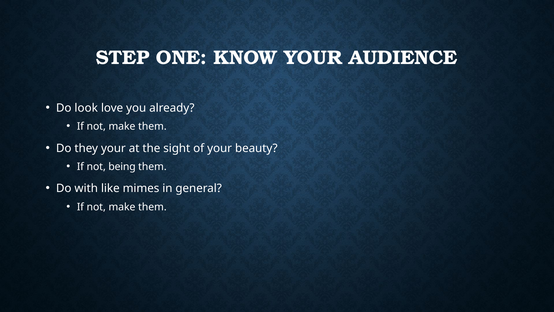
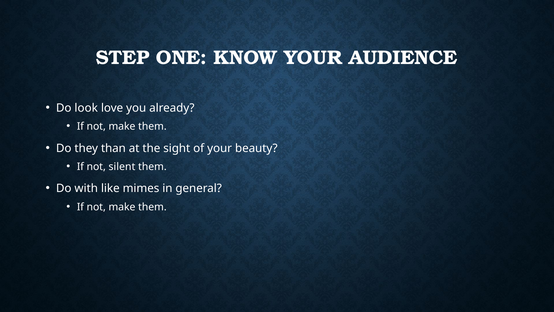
they your: your -> than
being: being -> silent
